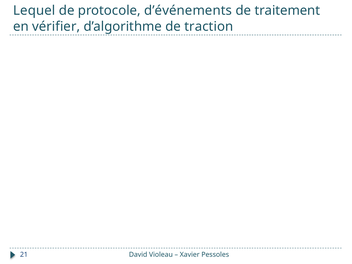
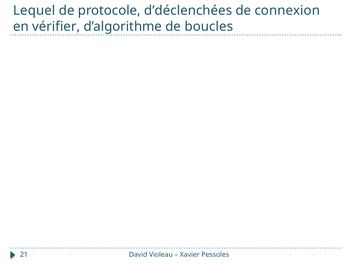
d’événements: d’événements -> d’déclenchées
traitement: traitement -> connexion
traction: traction -> boucles
